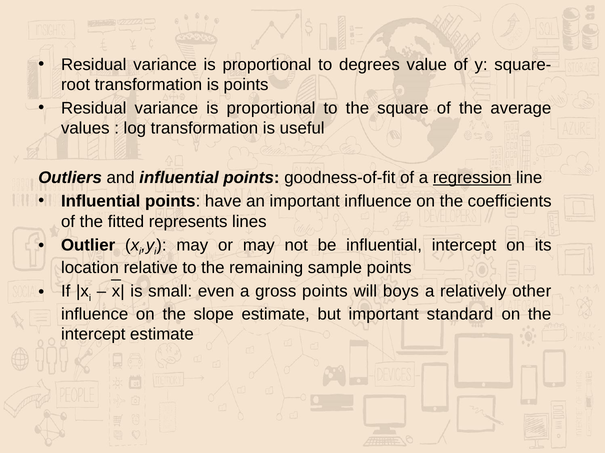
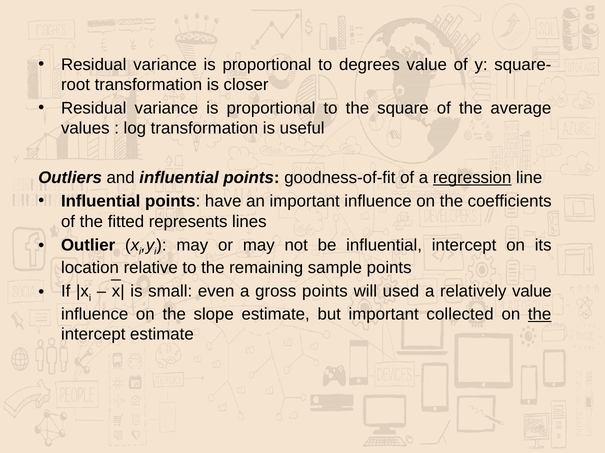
is points: points -> closer
boys: boys -> used
relatively other: other -> value
standard: standard -> collected
the at (540, 315) underline: none -> present
